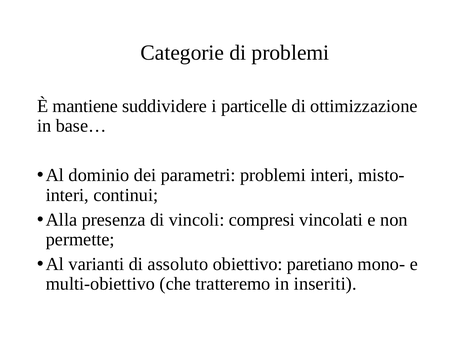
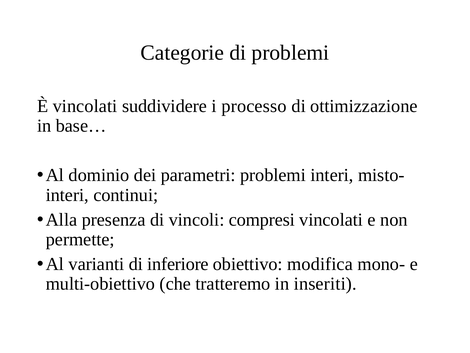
È mantiene: mantiene -> vincolati
particelle: particelle -> processo
assoluto: assoluto -> inferiore
paretiano: paretiano -> modifica
